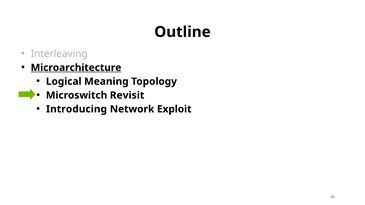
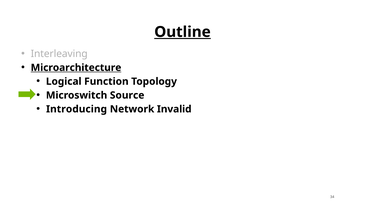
Outline underline: none -> present
Meaning: Meaning -> Function
Revisit: Revisit -> Source
Exploit: Exploit -> Invalid
